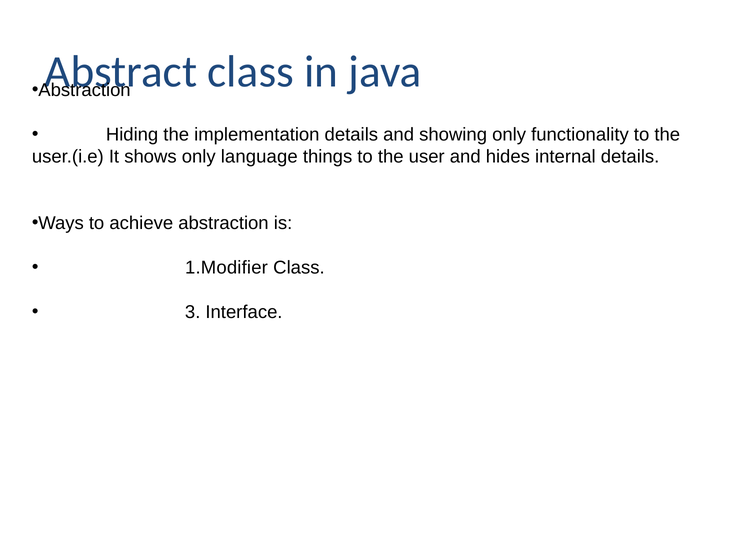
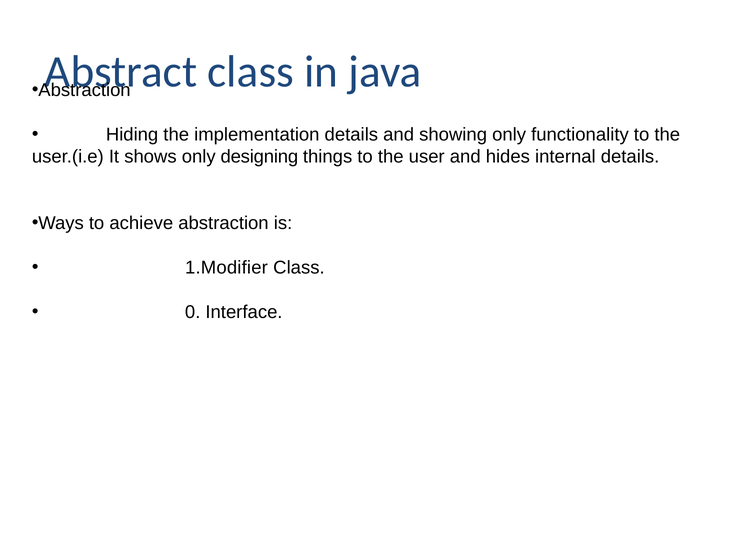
language: language -> designing
3: 3 -> 0
